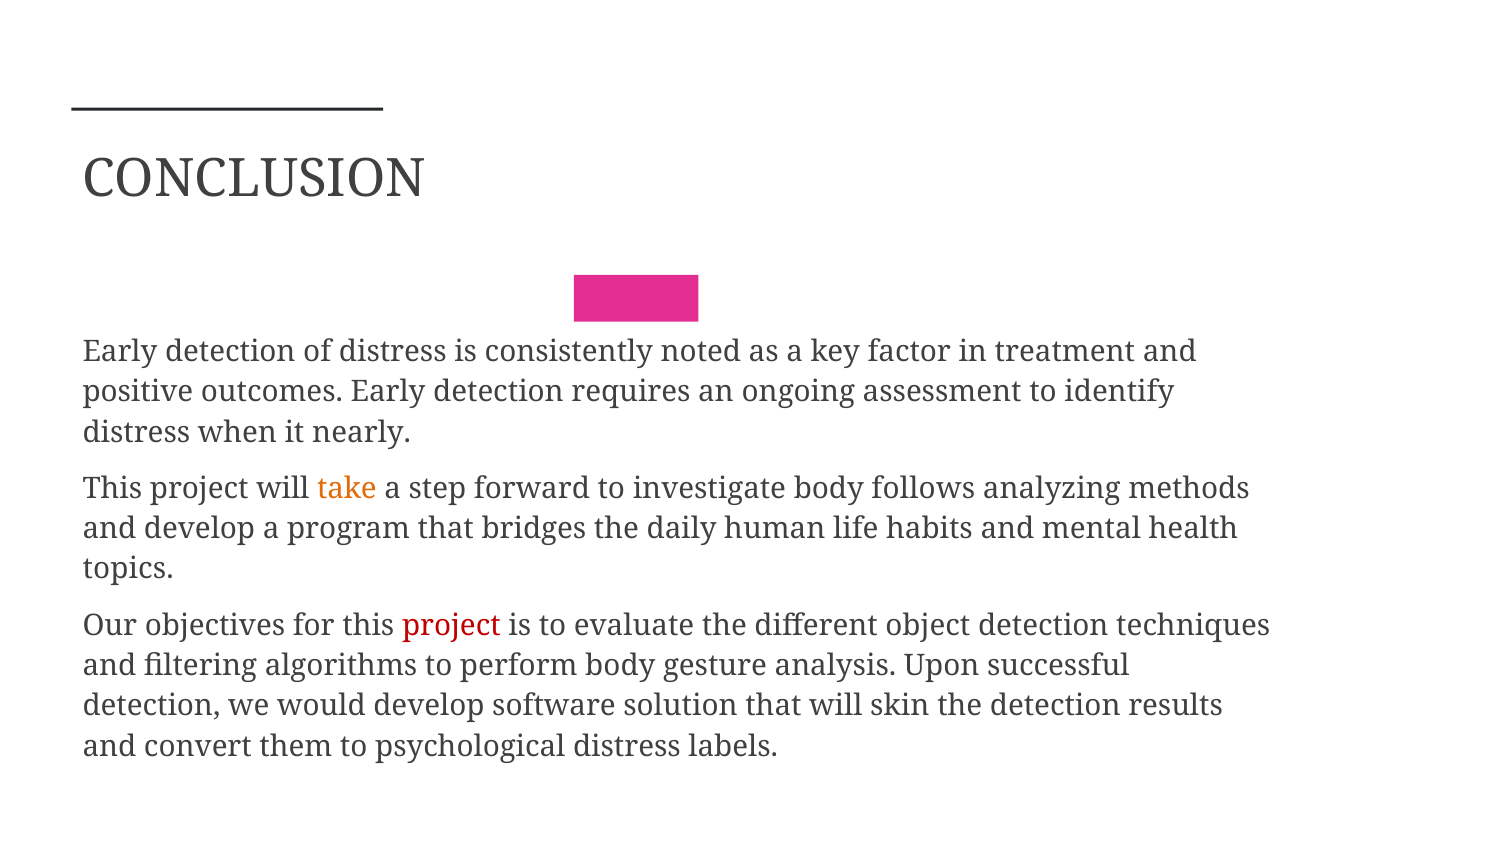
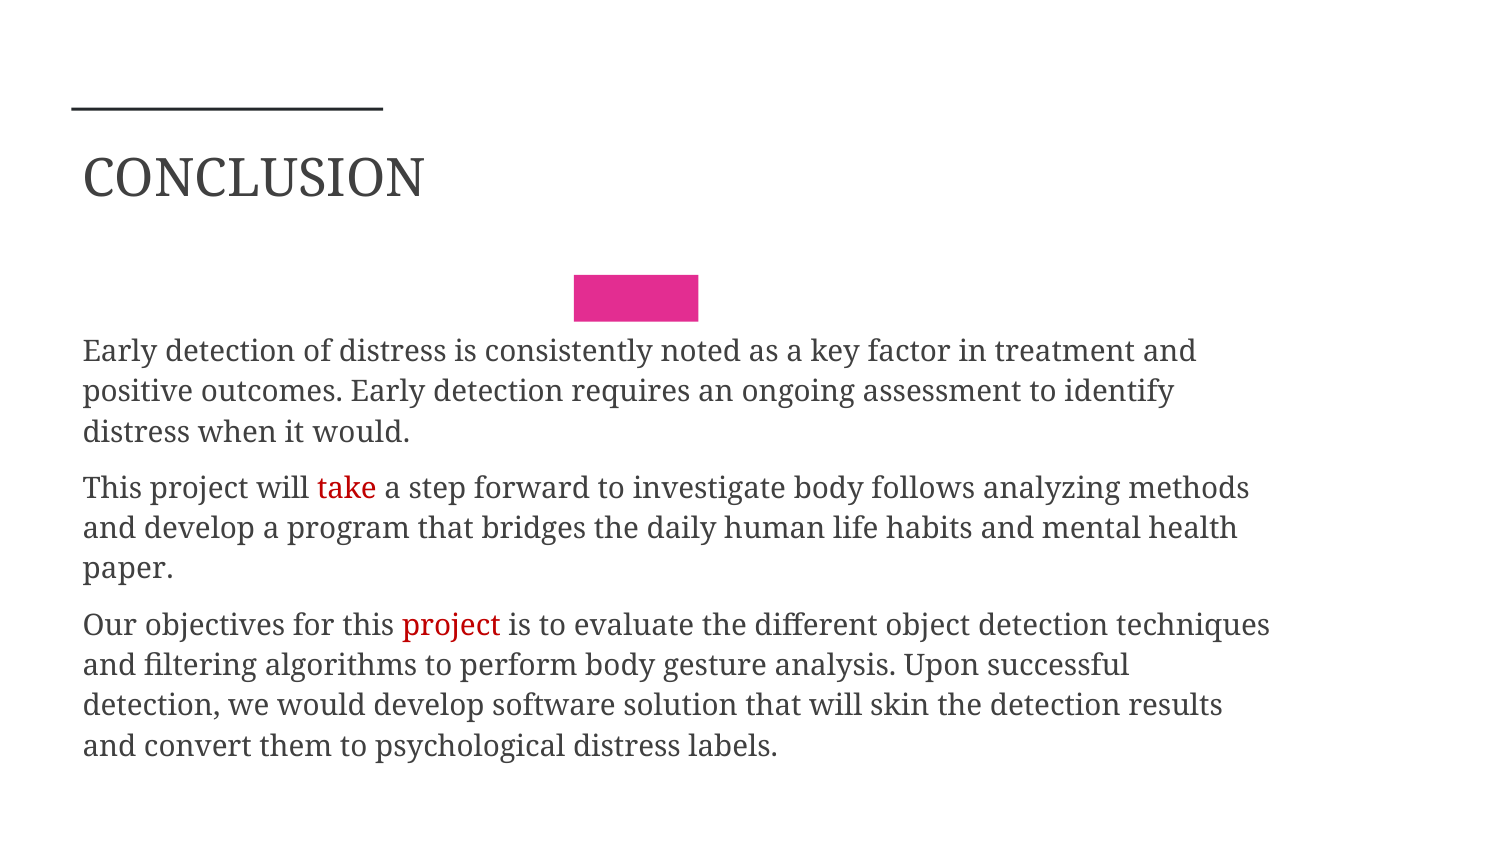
it nearly: nearly -> would
take colour: orange -> red
topics: topics -> paper
